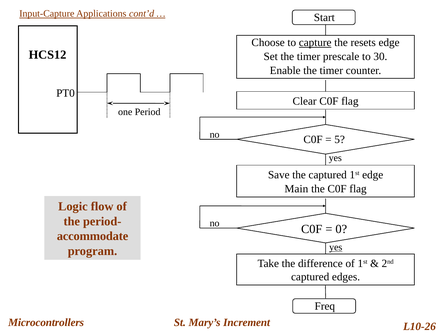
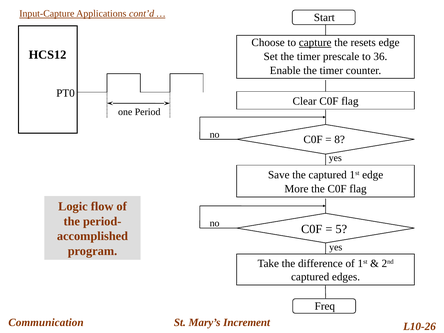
30: 30 -> 36
5: 5 -> 8
Main: Main -> More
0: 0 -> 5
accommodate: accommodate -> accomplished
yes at (336, 247) underline: present -> none
Microcontrollers: Microcontrollers -> Communication
